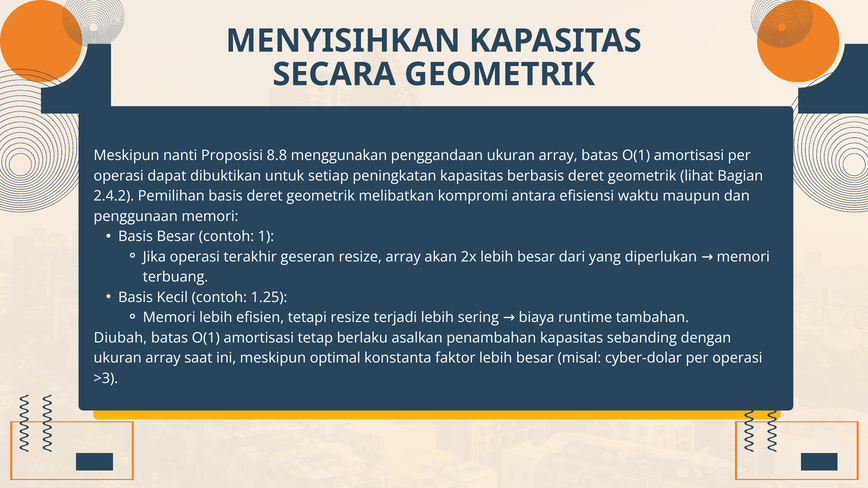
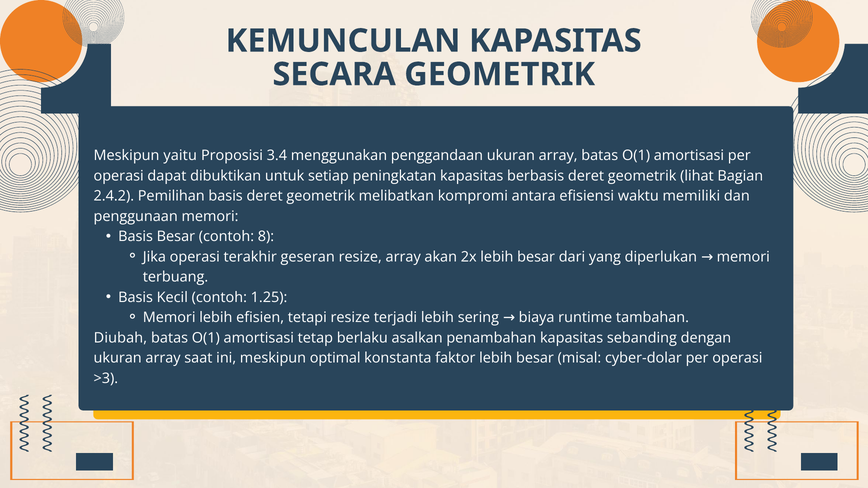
MENYISIHKAN: MENYISIHKAN -> KEMUNCULAN
nanti: nanti -> yaitu
8.8: 8.8 -> 3.4
maupun: maupun -> memiliki
1: 1 -> 8
